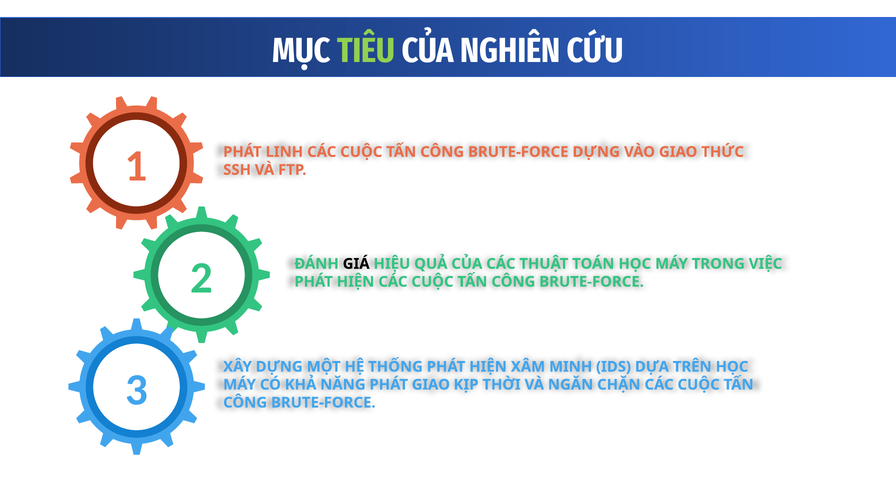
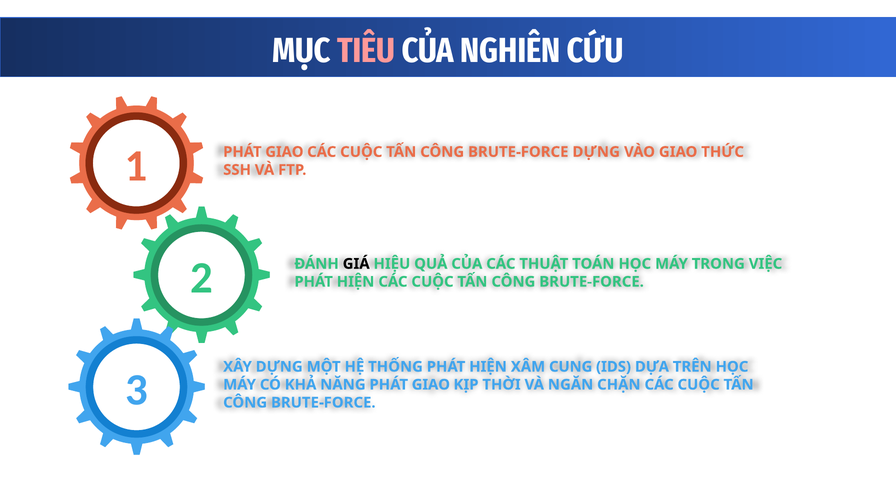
TIÊU colour: light green -> pink
LINH at (284, 152): LINH -> GIAO
MINH: MINH -> CUNG
